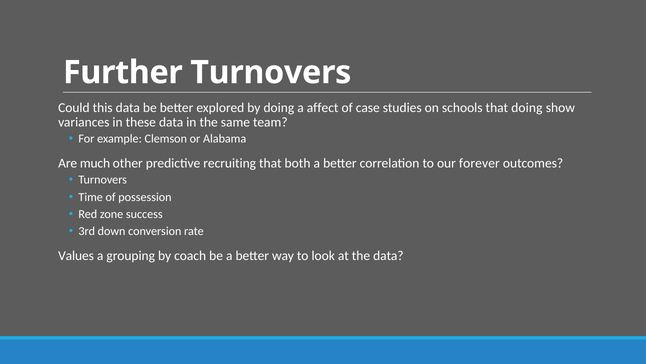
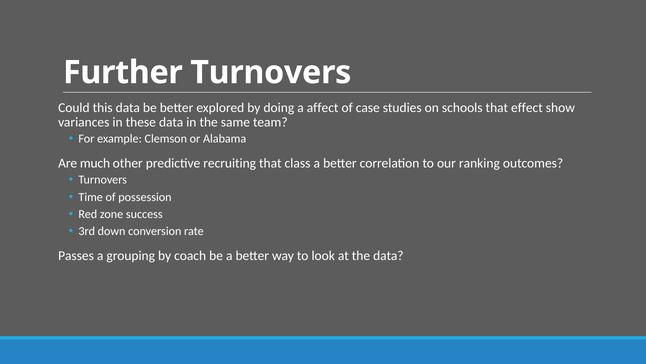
that doing: doing -> effect
both: both -> class
forever: forever -> ranking
Values: Values -> Passes
